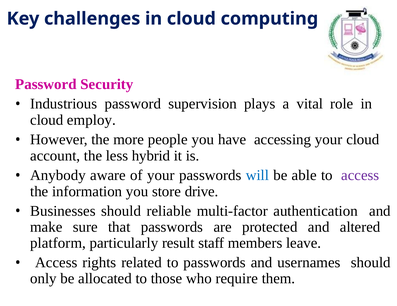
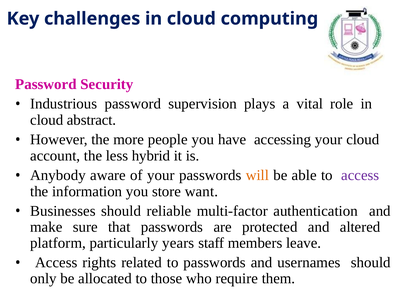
employ: employ -> abstract
will colour: blue -> orange
drive: drive -> want
result: result -> years
